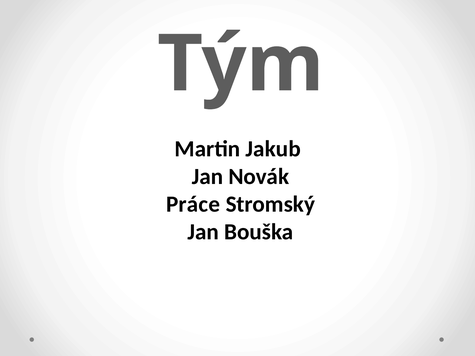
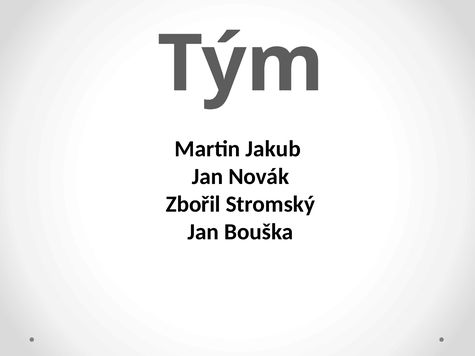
Práce: Práce -> Zbořil
